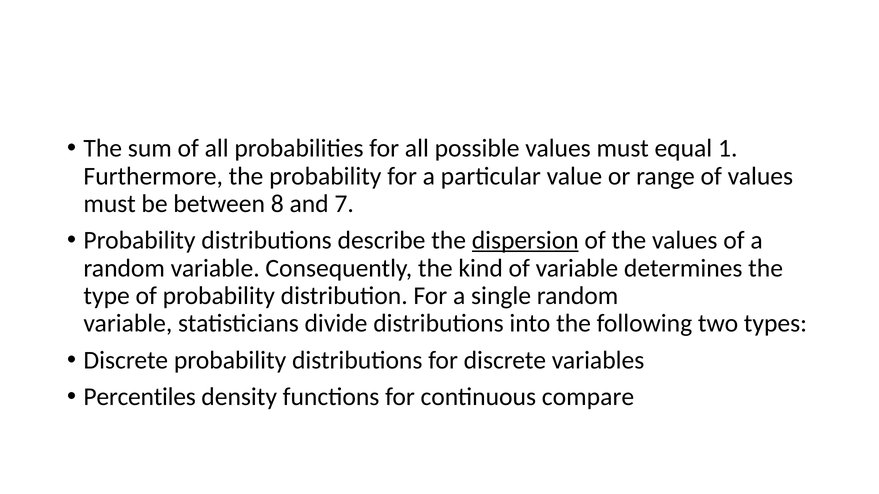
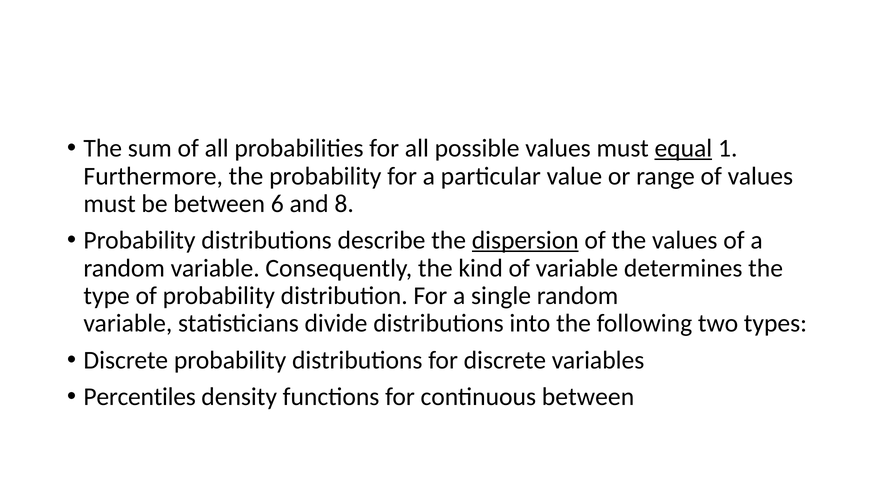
equal underline: none -> present
8: 8 -> 6
7: 7 -> 8
continuous compare: compare -> between
